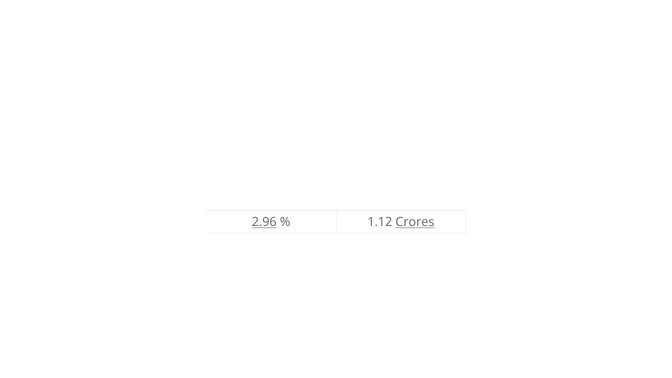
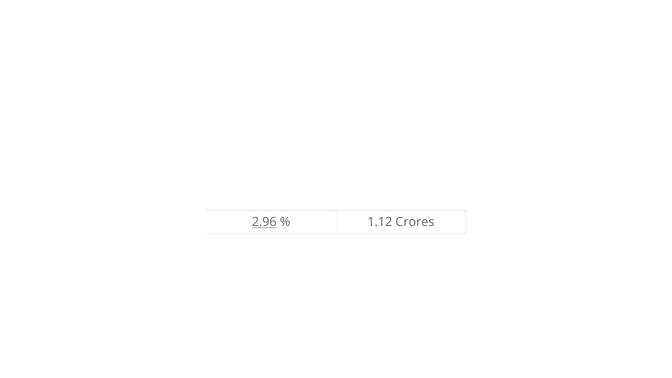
Crores underline: present -> none
